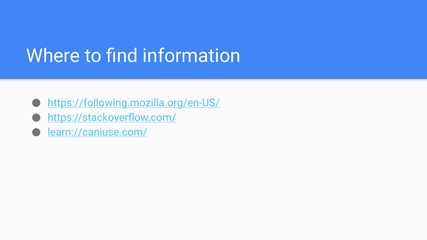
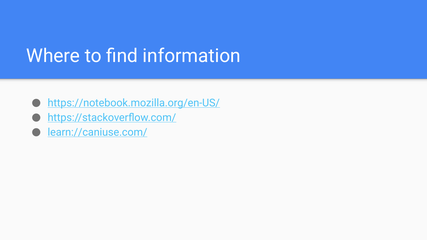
https://following.mozilla.org/en-US/: https://following.mozilla.org/en-US/ -> https://notebook.mozilla.org/en-US/
